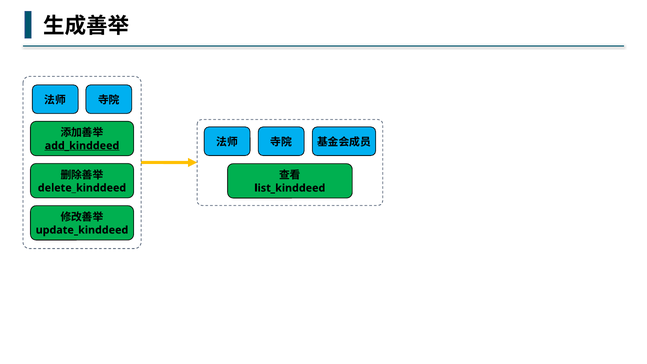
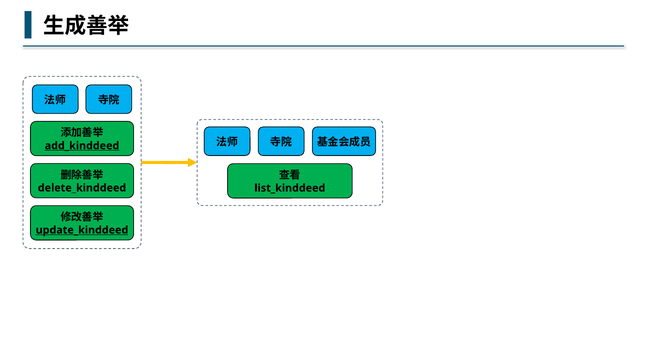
update_kinddeed underline: none -> present
